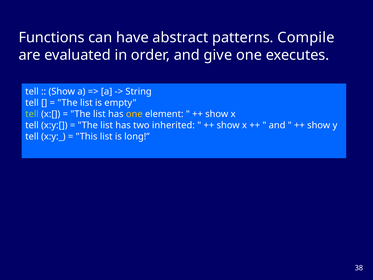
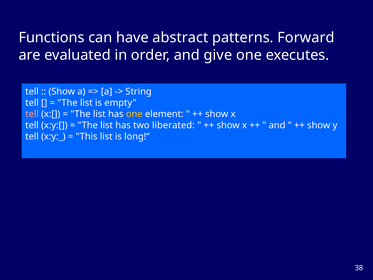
Compile: Compile -> Forward
tell at (32, 114) colour: light green -> pink
inherited: inherited -> liberated
